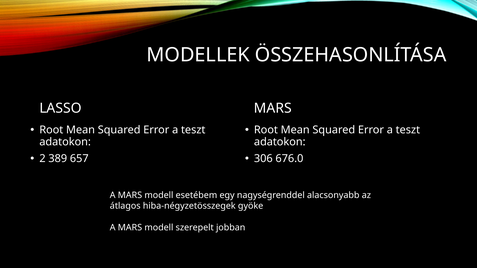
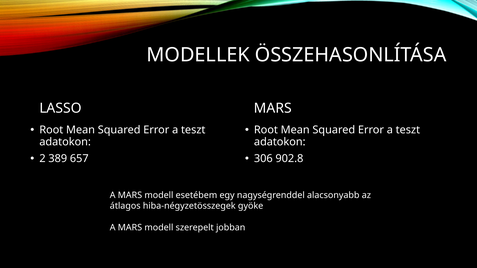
676.0: 676.0 -> 902.8
